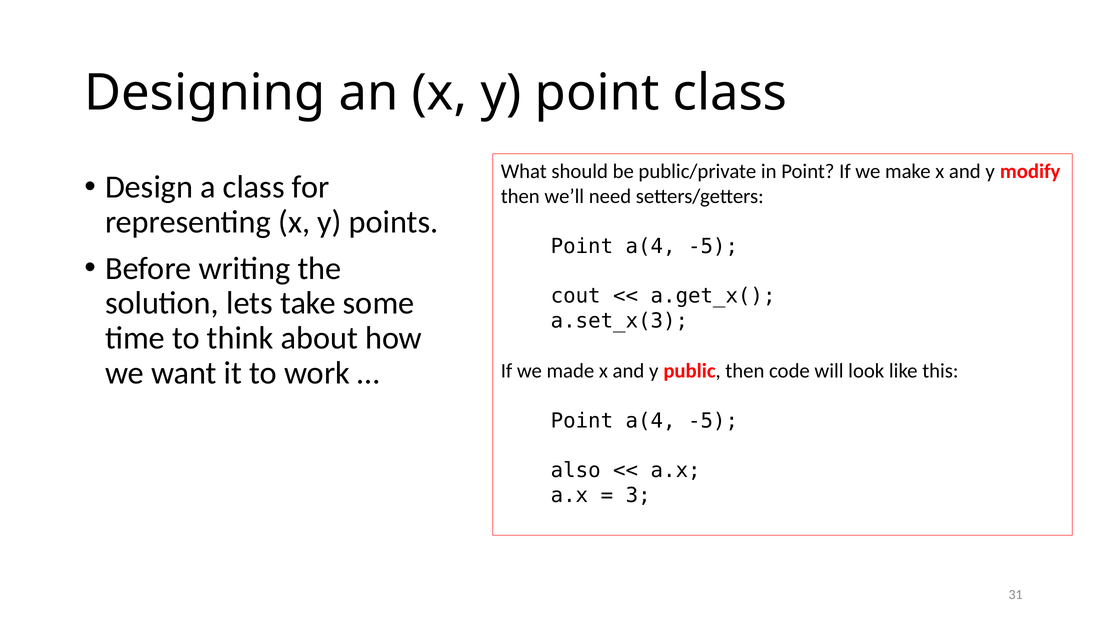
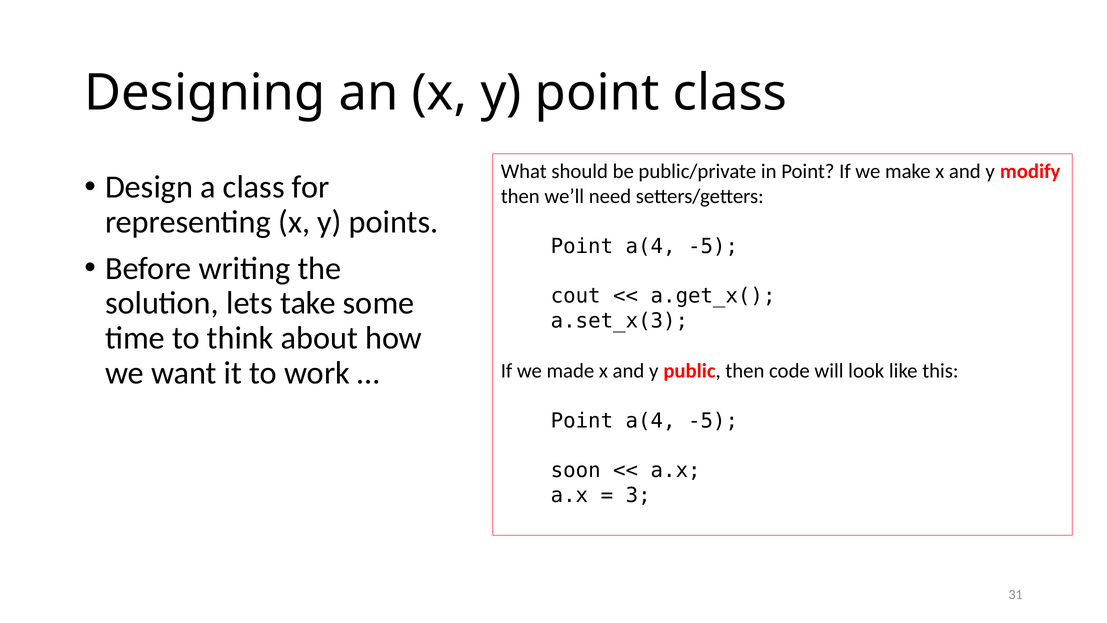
also: also -> soon
